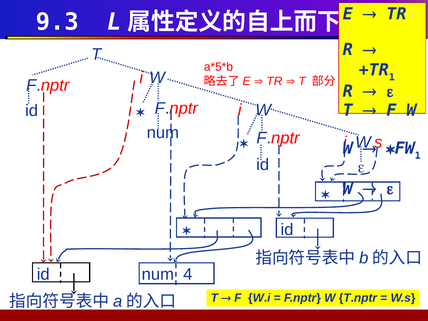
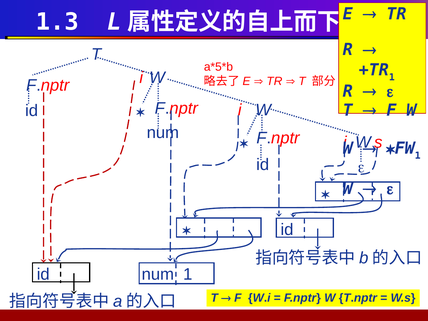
9.3: 9.3 -> 1.3
num 4: 4 -> 1
